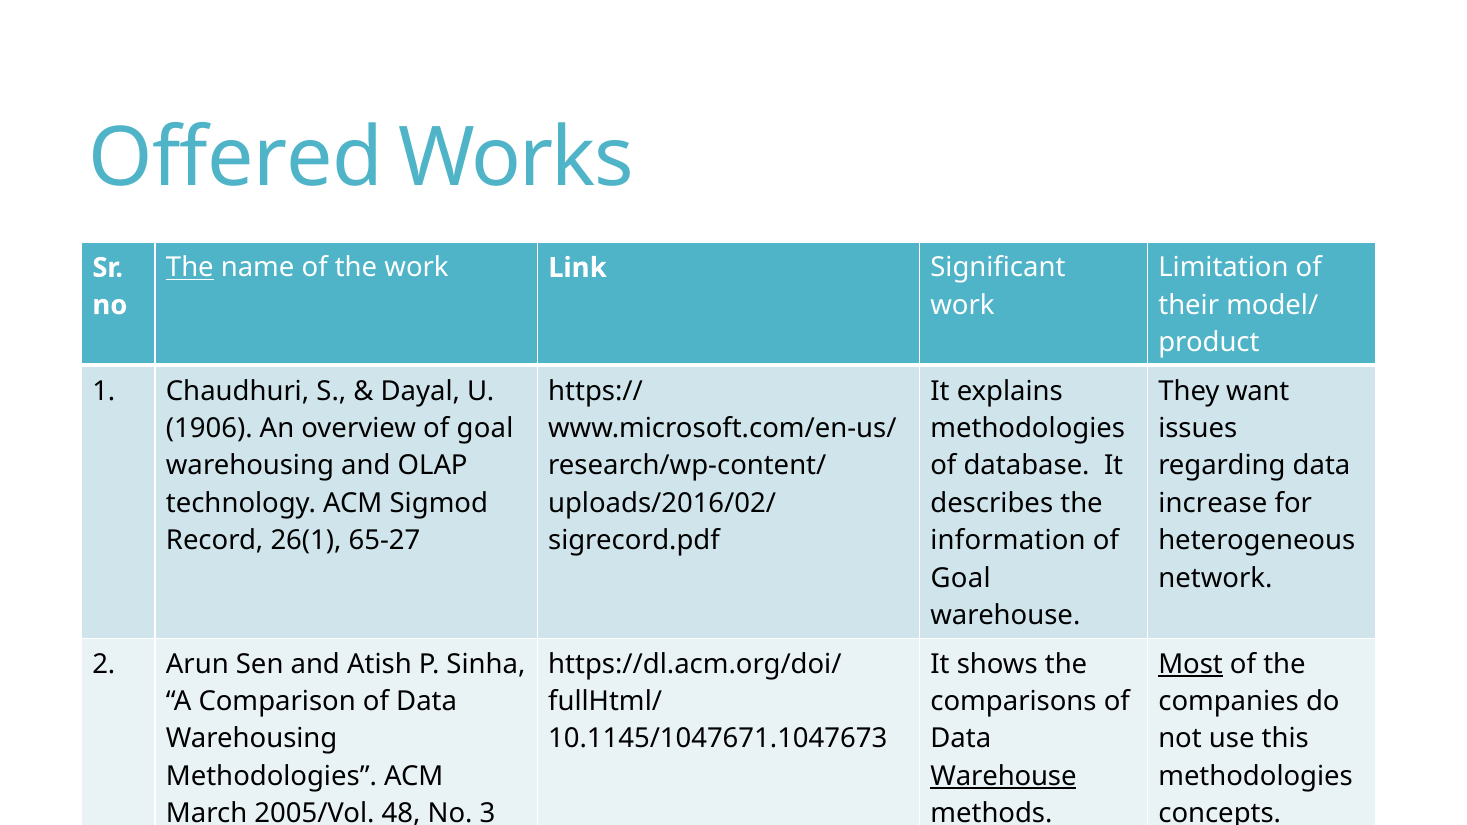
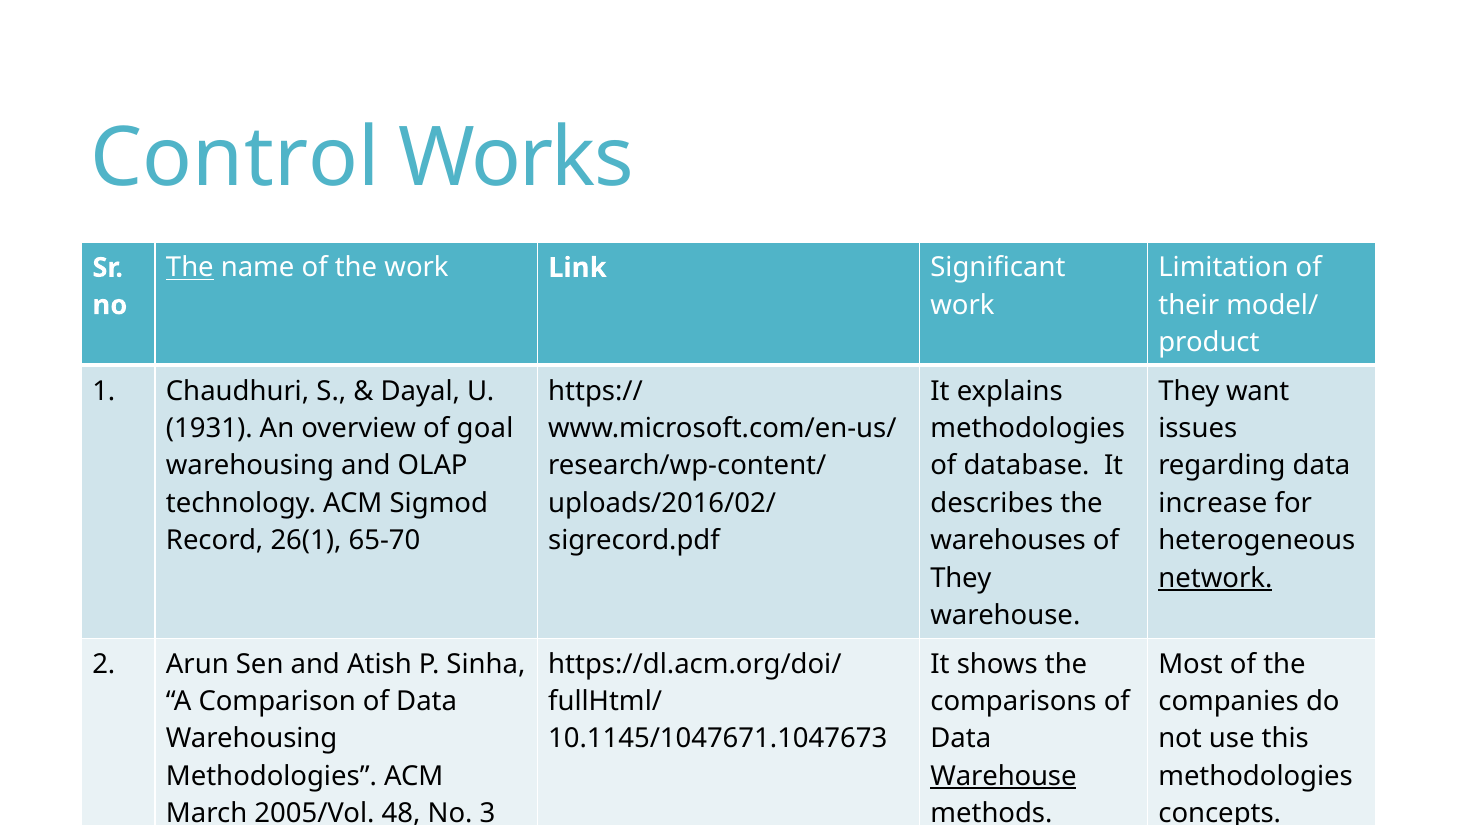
Offered: Offered -> Control
1906: 1906 -> 1931
65-27: 65-27 -> 65-70
information: information -> warehouses
Goal at (961, 578): Goal -> They
network underline: none -> present
Most underline: present -> none
